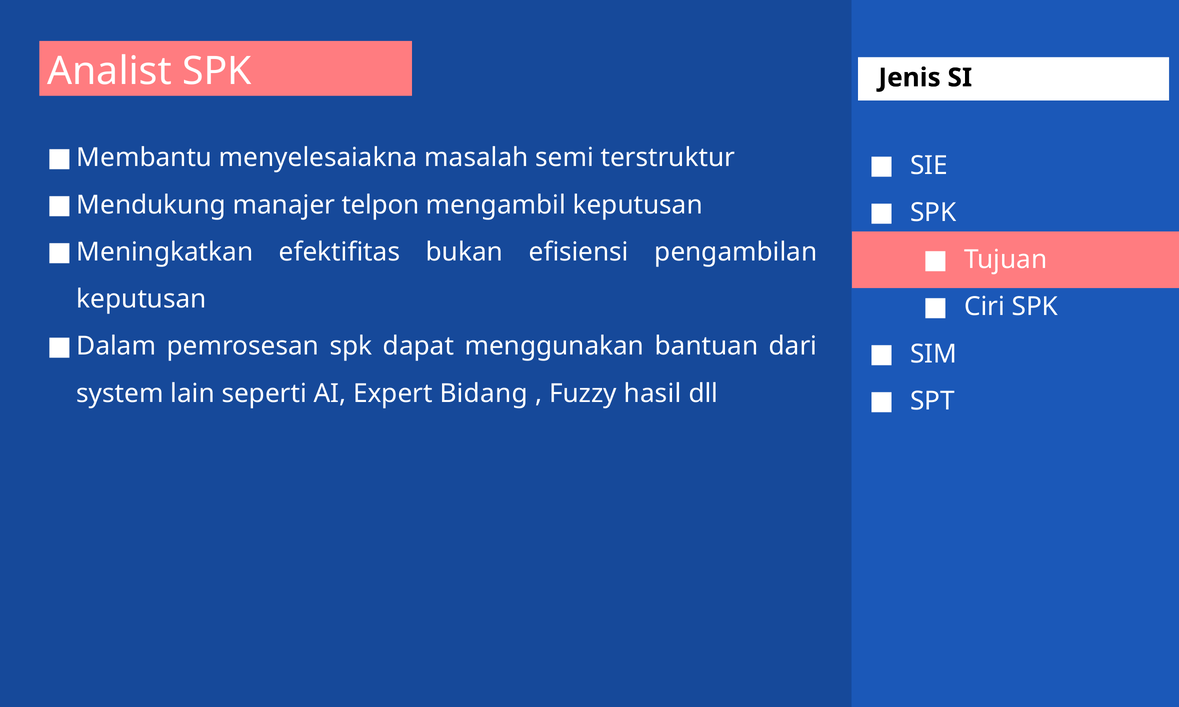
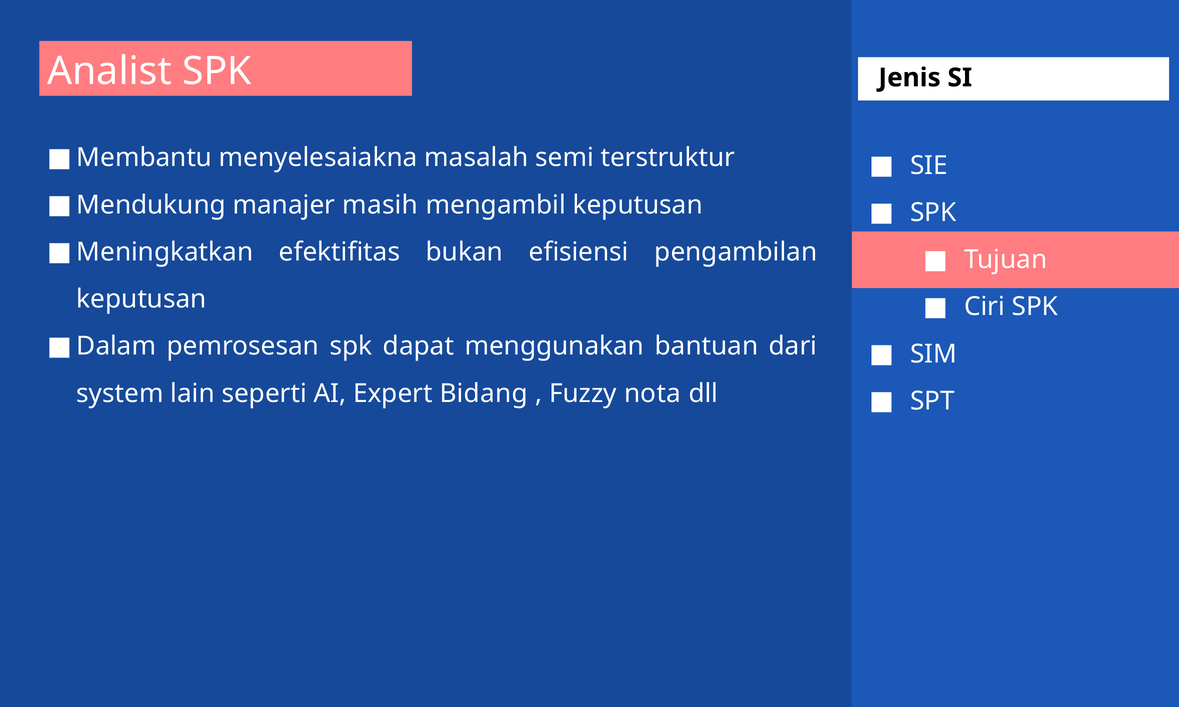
telpon: telpon -> masih
hasil: hasil -> nota
